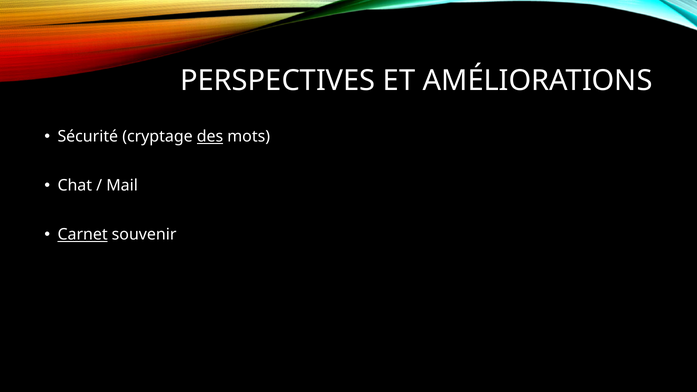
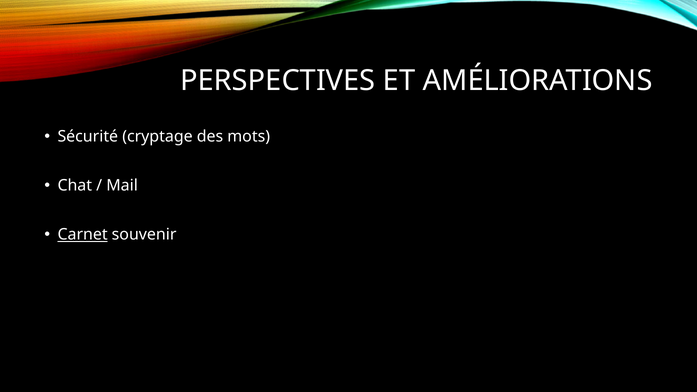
des underline: present -> none
